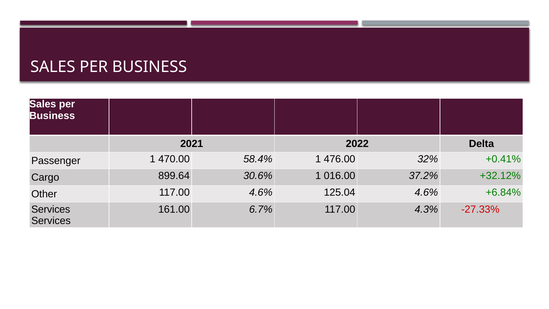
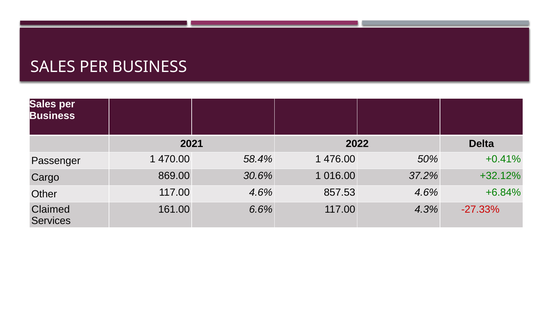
32%: 32% -> 50%
899.64: 899.64 -> 869.00
125.04: 125.04 -> 857.53
Services at (51, 209): Services -> Claimed
6.7%: 6.7% -> 6.6%
